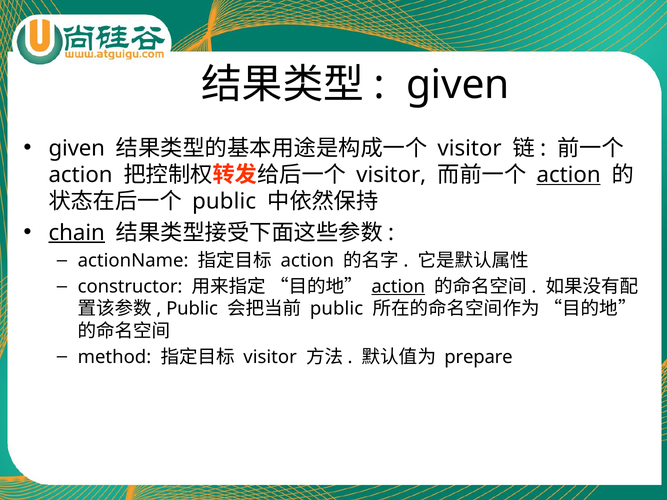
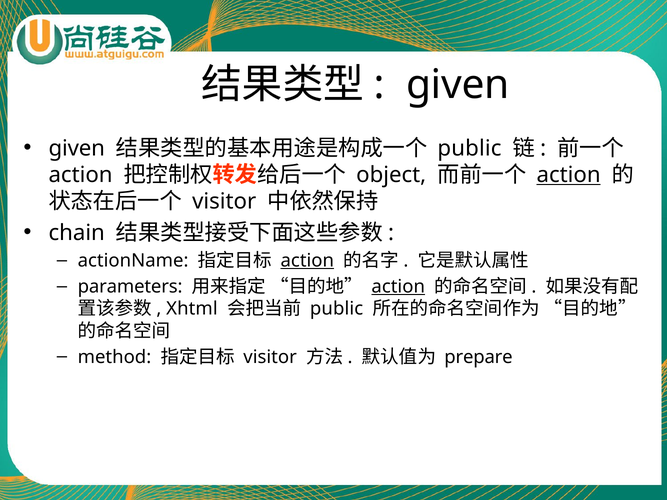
visitor at (470, 148): visitor -> public
visitor at (391, 175): visitor -> object
public at (224, 202): public -> visitor
chain underline: present -> none
action at (307, 261) underline: none -> present
constructor: constructor -> parameters
Public at (192, 309): Public -> Xhtml
